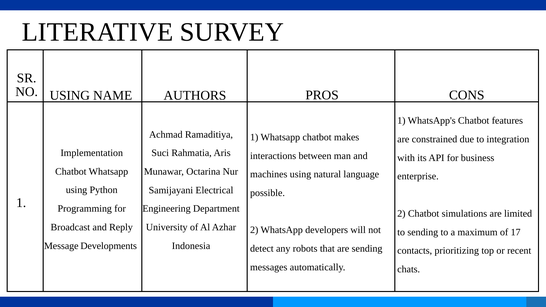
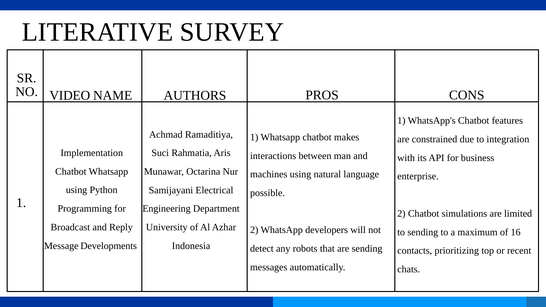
NO USING: USING -> VIDEO
17: 17 -> 16
